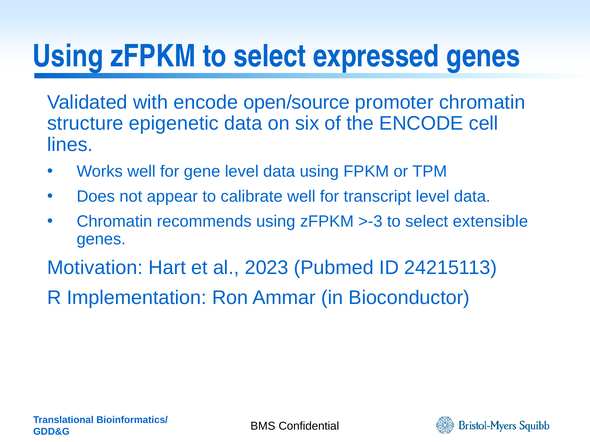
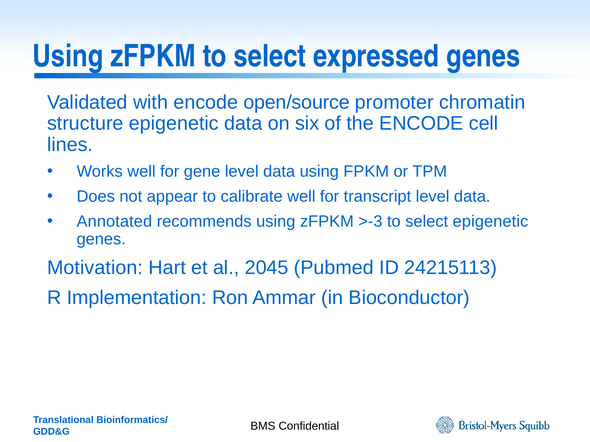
Chromatin at (114, 222): Chromatin -> Annotated
select extensible: extensible -> epigenetic
2023: 2023 -> 2045
